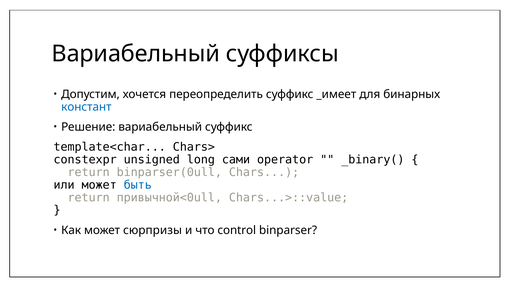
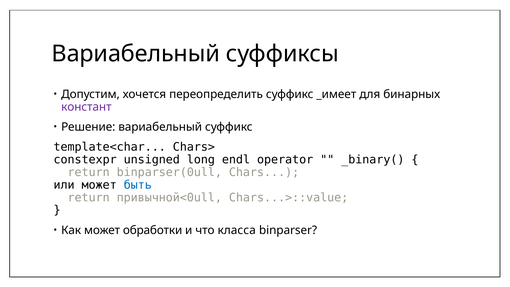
констант colour: blue -> purple
сами: сами -> endl
сюрпризы: сюрпризы -> обработки
control: control -> класса
